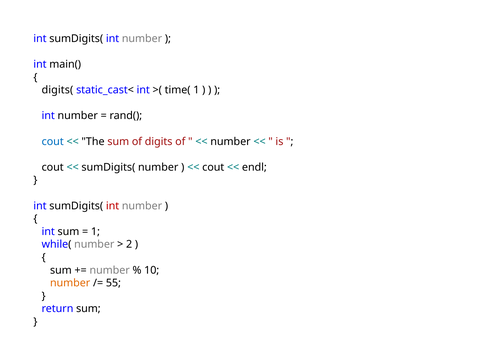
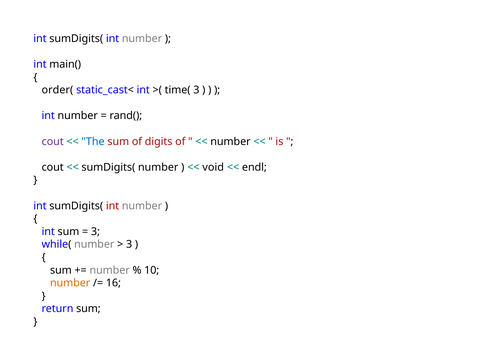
digits(: digits( -> order(
time( 1: 1 -> 3
cout at (53, 142) colour: blue -> purple
The colour: black -> blue
cout at (213, 167): cout -> void
1 at (95, 232): 1 -> 3
2 at (129, 245): 2 -> 3
55: 55 -> 16
